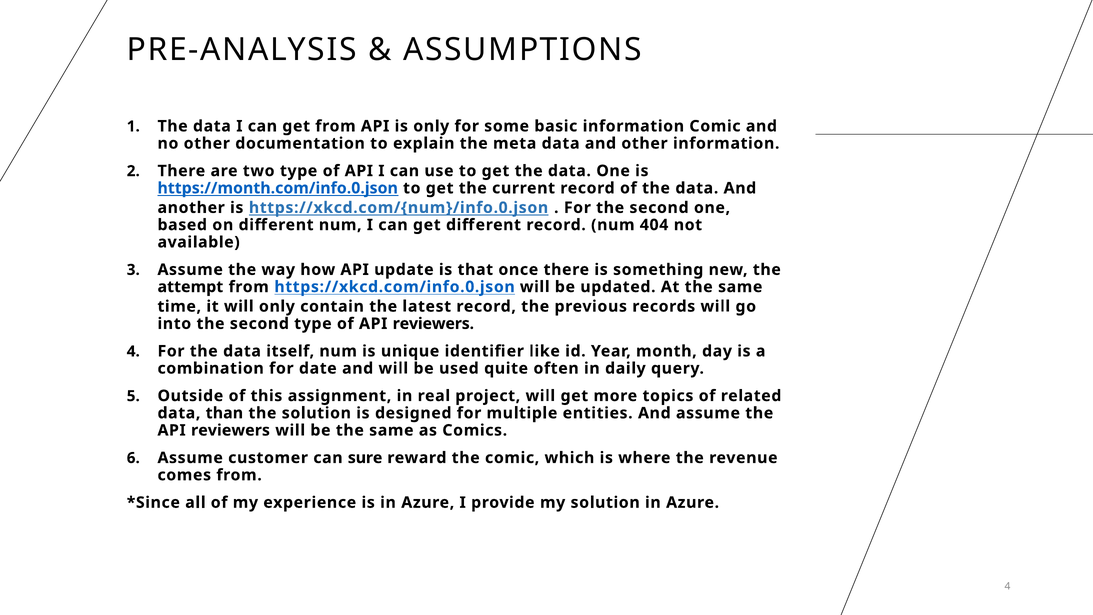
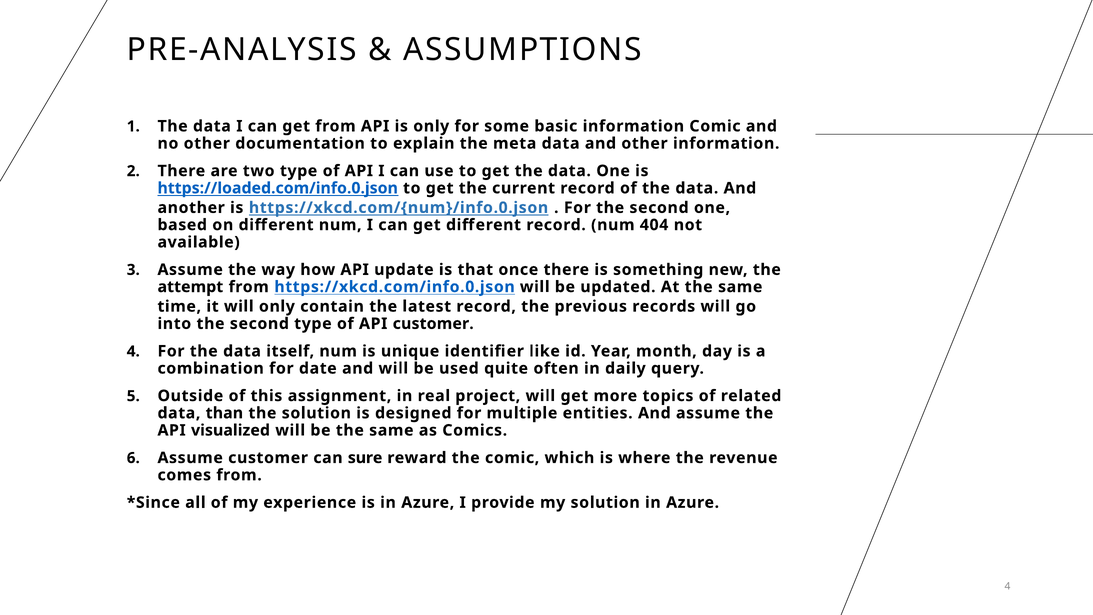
https://month.com/info.0.json: https://month.com/info.0.json -> https://loaded.com/info.0.json
of API reviewers: reviewers -> customer
reviewers at (230, 430): reviewers -> visualized
